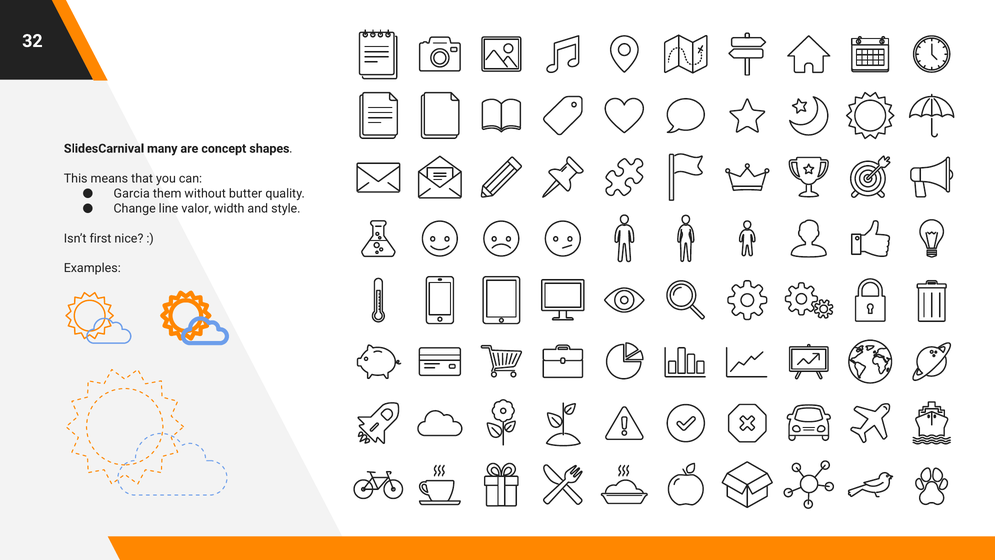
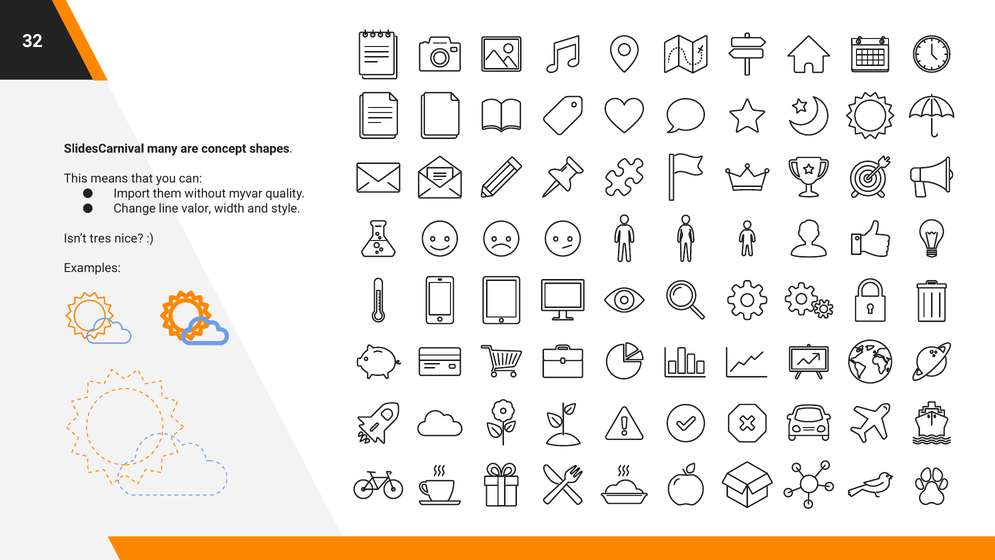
Garcia: Garcia -> Import
butter: butter -> myvar
first: first -> tres
